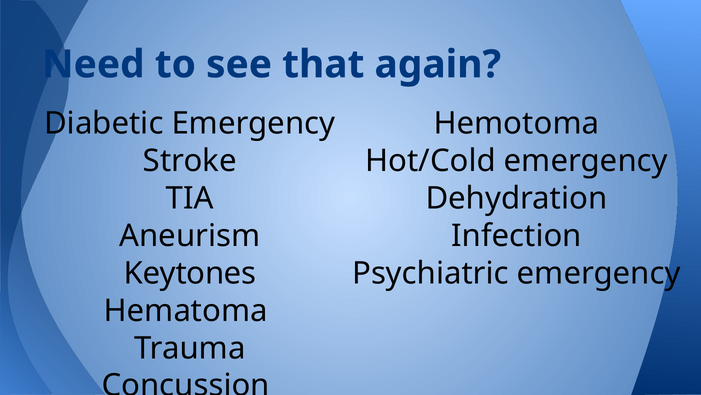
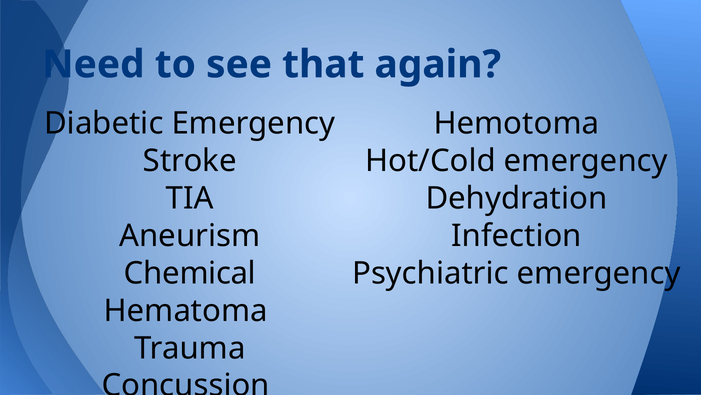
Keytones: Keytones -> Chemical
